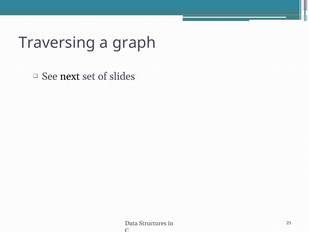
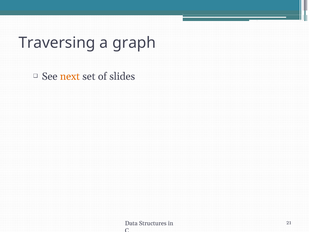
next colour: black -> orange
